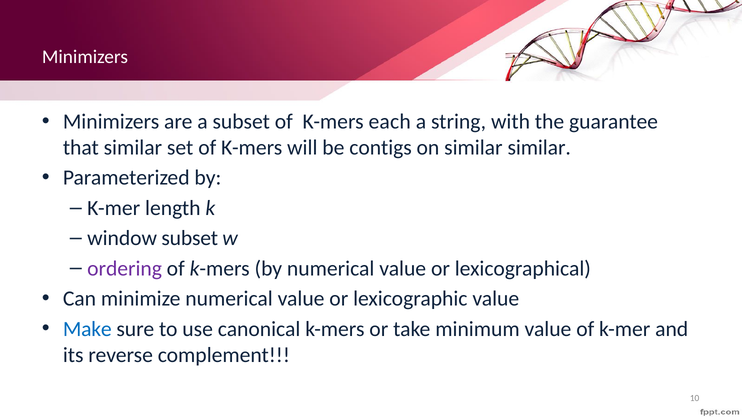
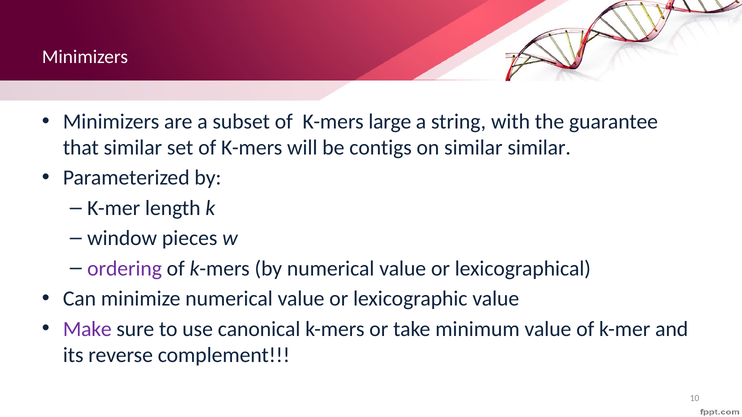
each: each -> large
window subset: subset -> pieces
Make colour: blue -> purple
